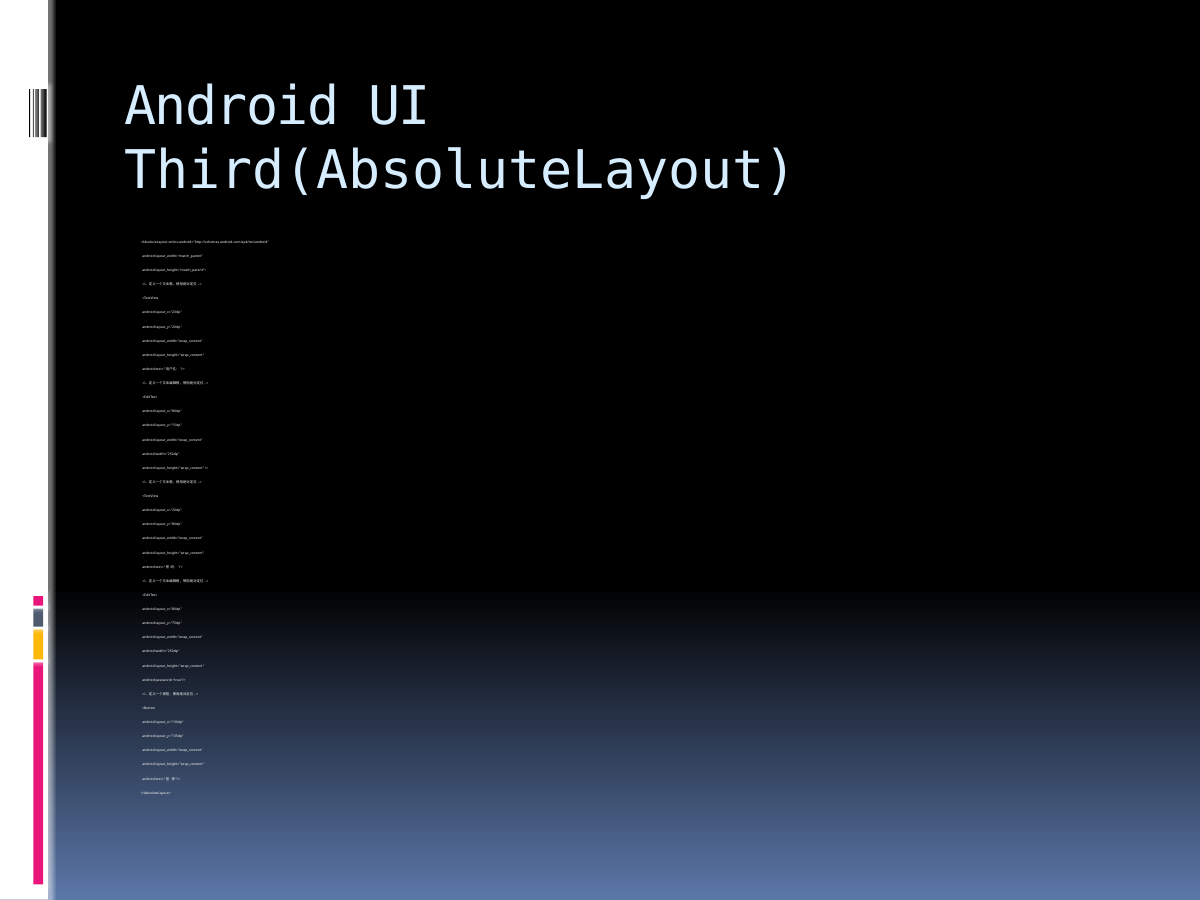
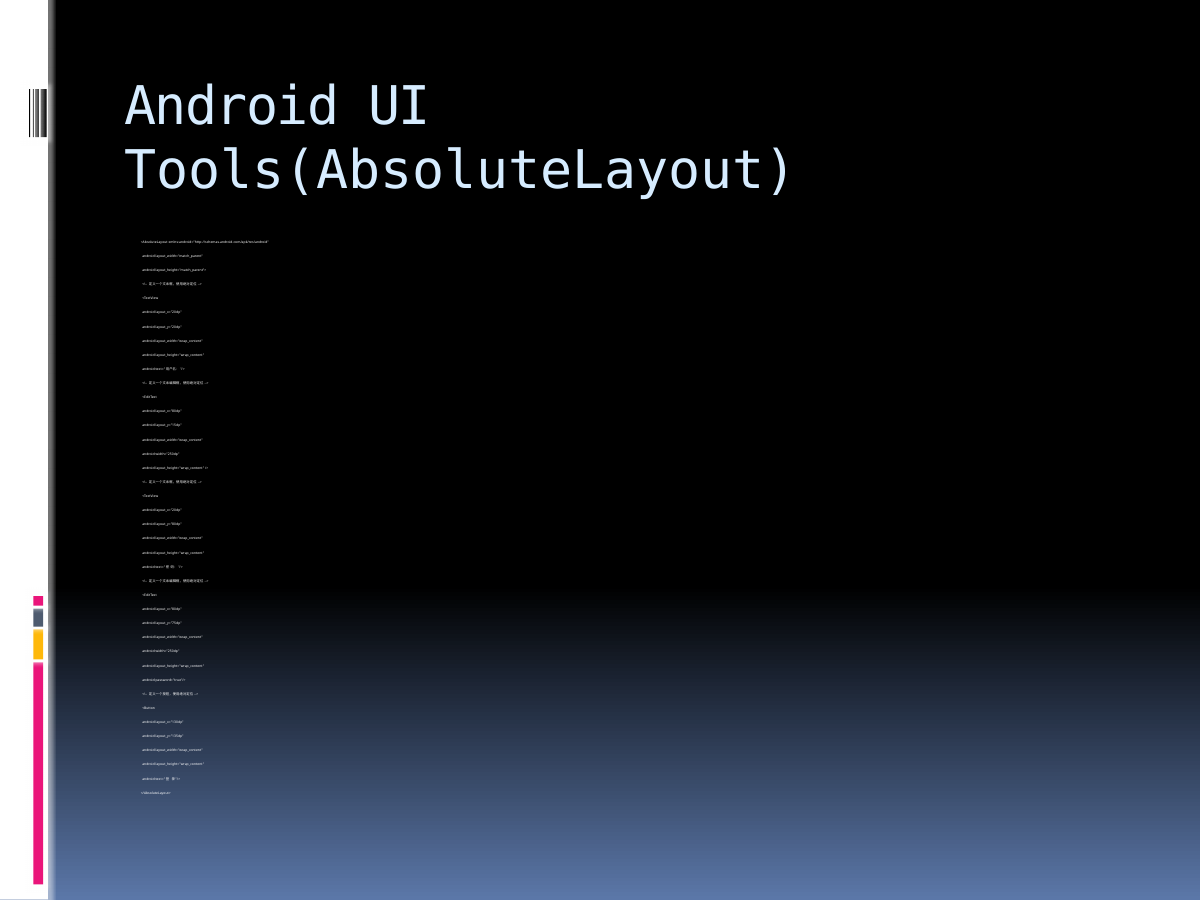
Third(AbsoluteLayout: Third(AbsoluteLayout -> Tools(AbsoluteLayout
